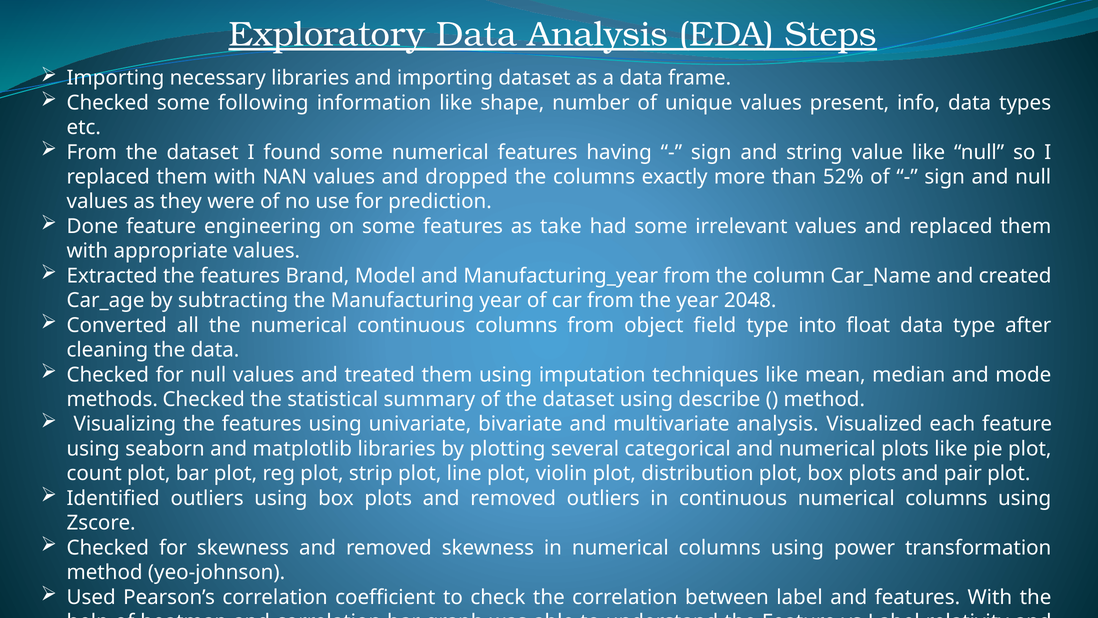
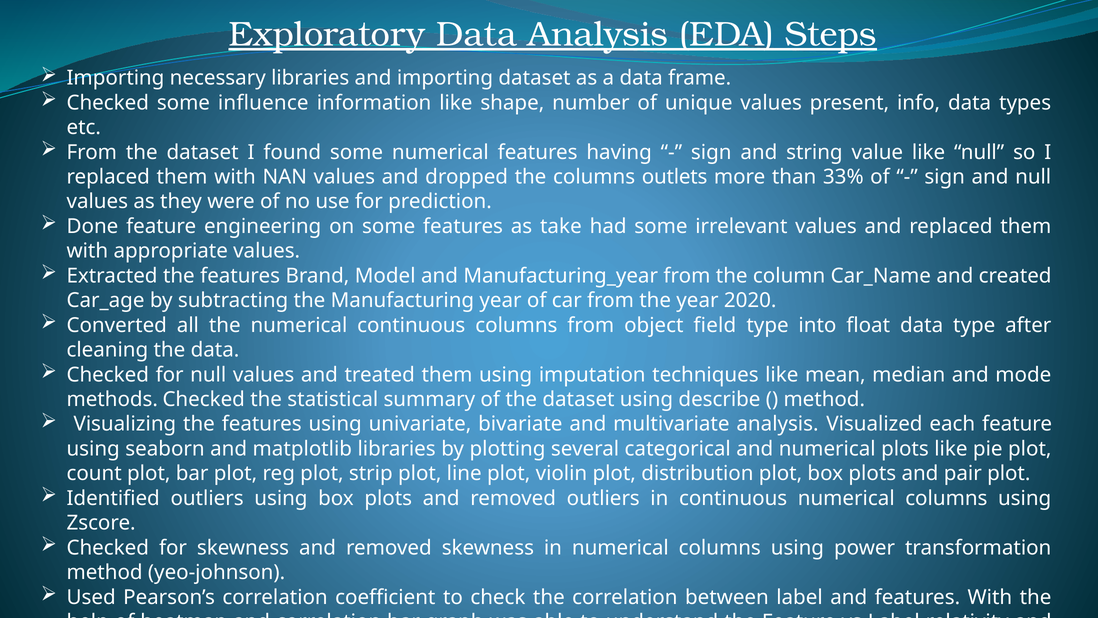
following: following -> influence
exactly: exactly -> outlets
52%: 52% -> 33%
2048: 2048 -> 2020
